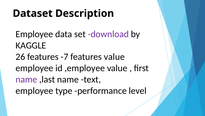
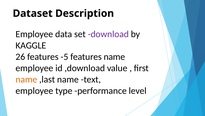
-7: -7 -> -5
features value: value -> name
,employee: ,employee -> ,download
name at (26, 79) colour: purple -> orange
